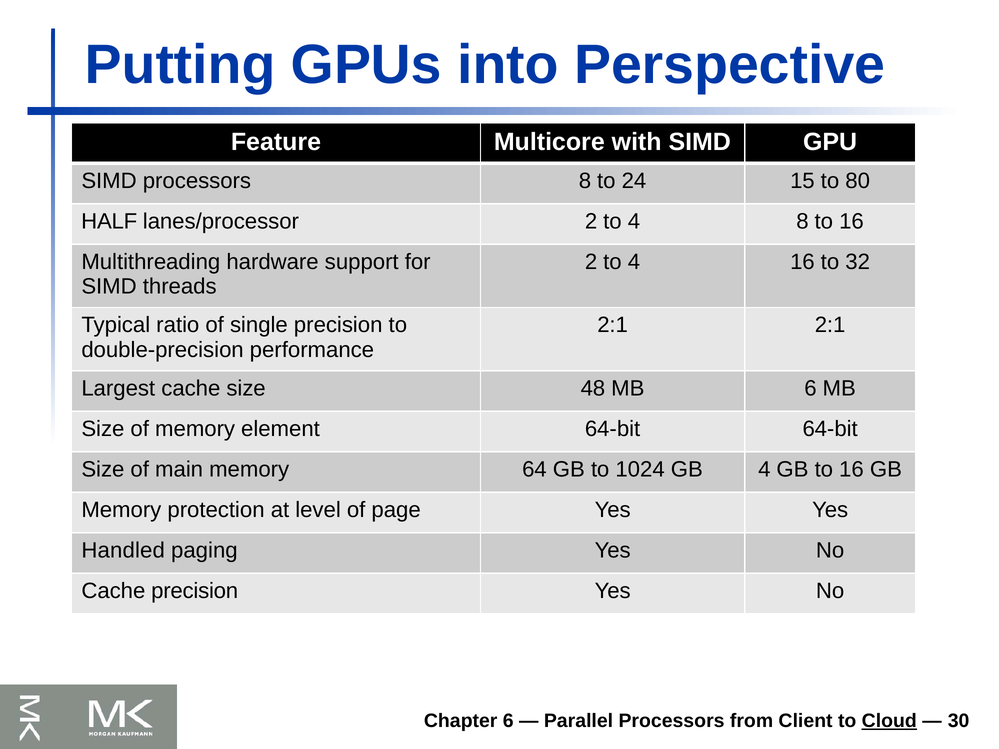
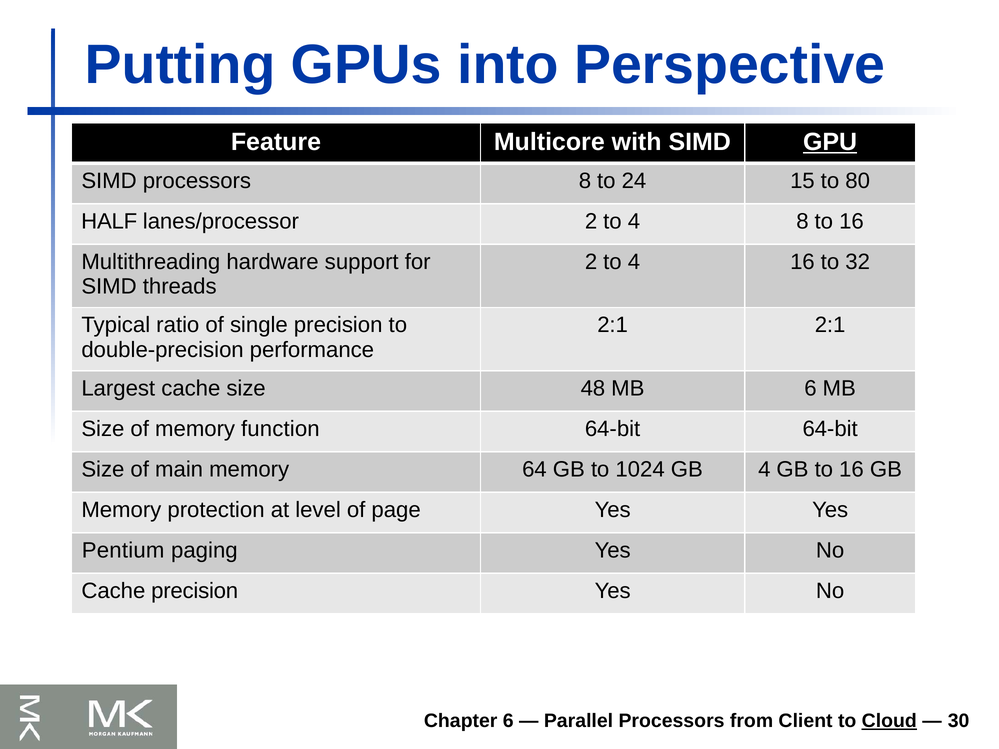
GPU underline: none -> present
element: element -> function
Handled: Handled -> Pentium
